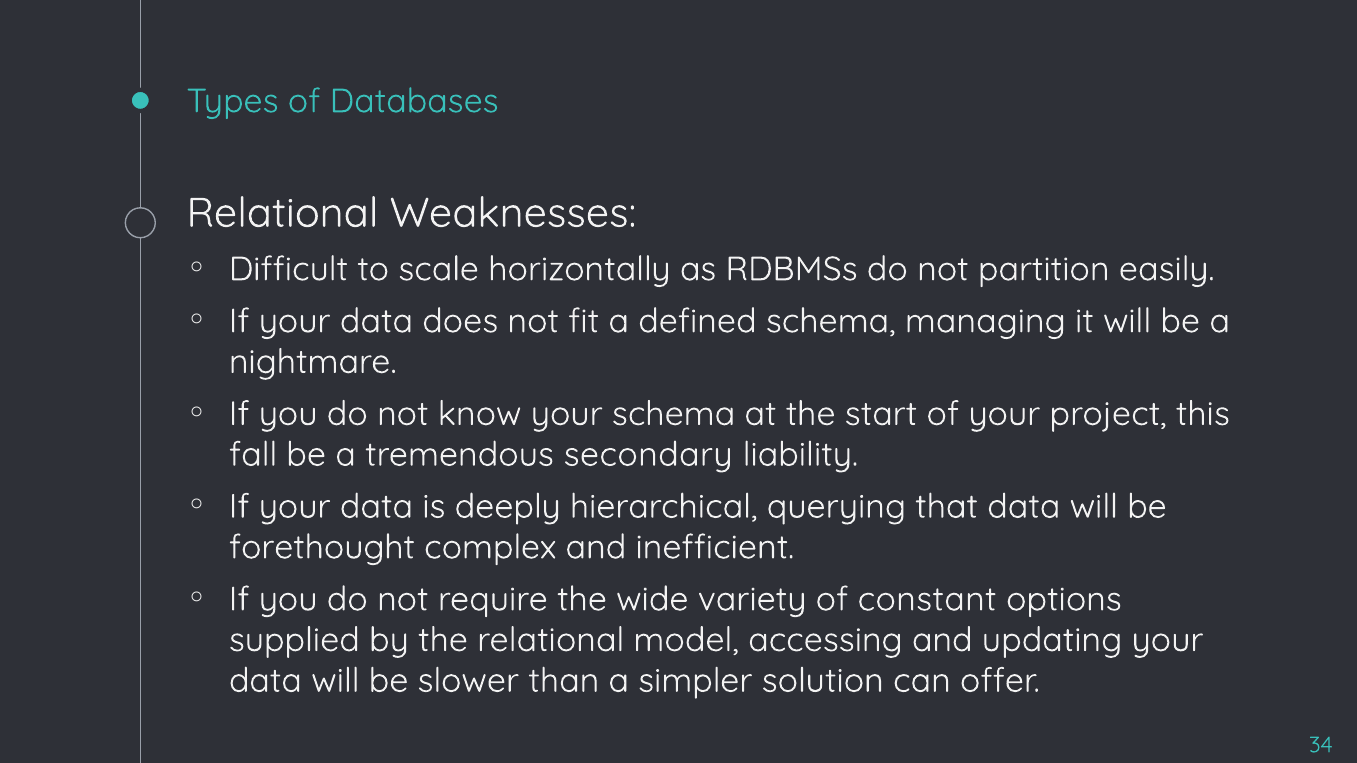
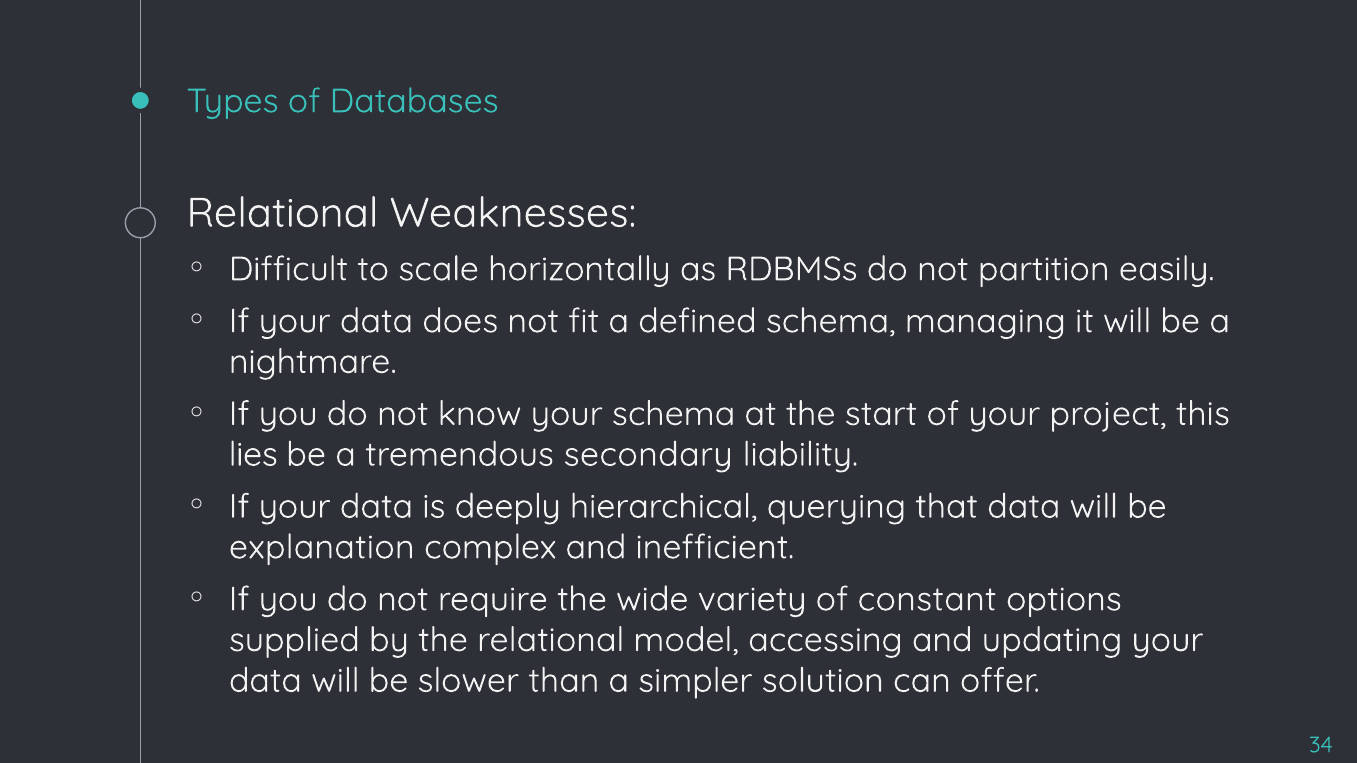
fall: fall -> lies
forethought: forethought -> explanation
